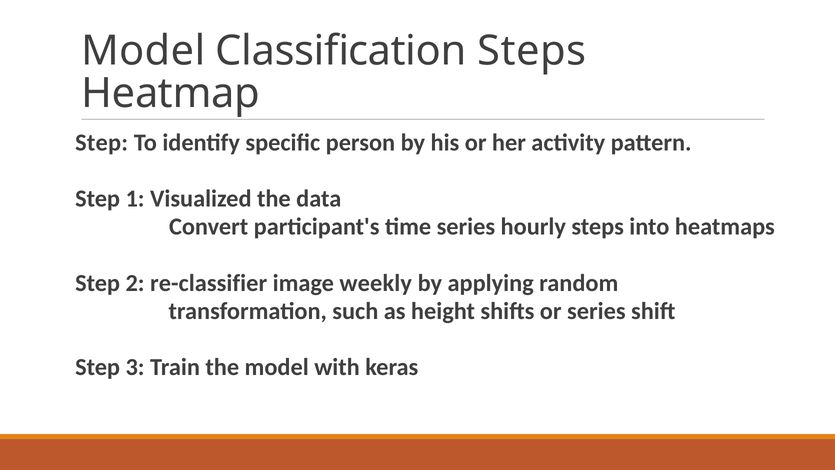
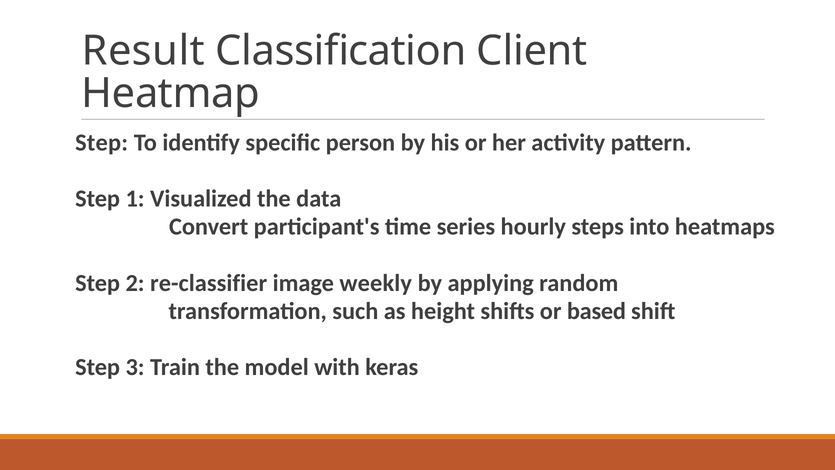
Model at (143, 51): Model -> Result
Classification Steps: Steps -> Client
or series: series -> based
